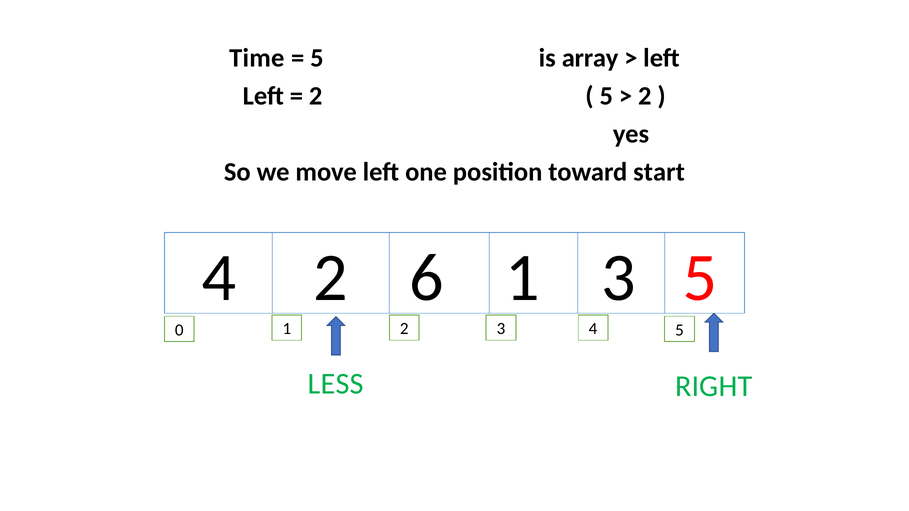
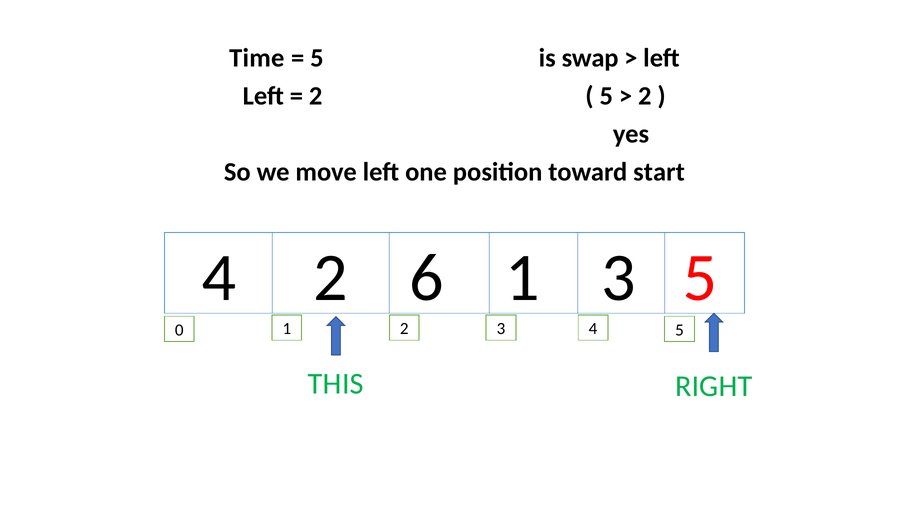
array: array -> swap
LESS: LESS -> THIS
